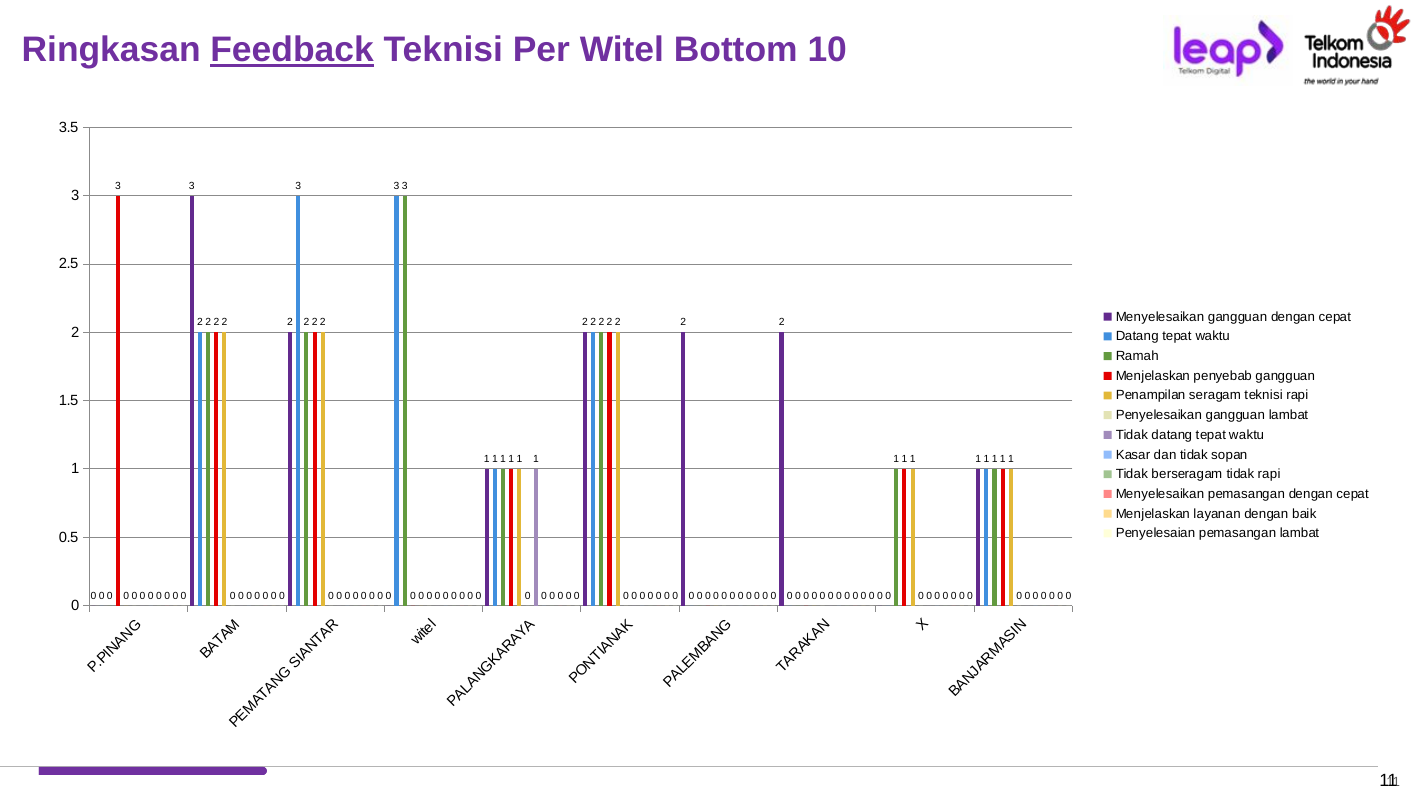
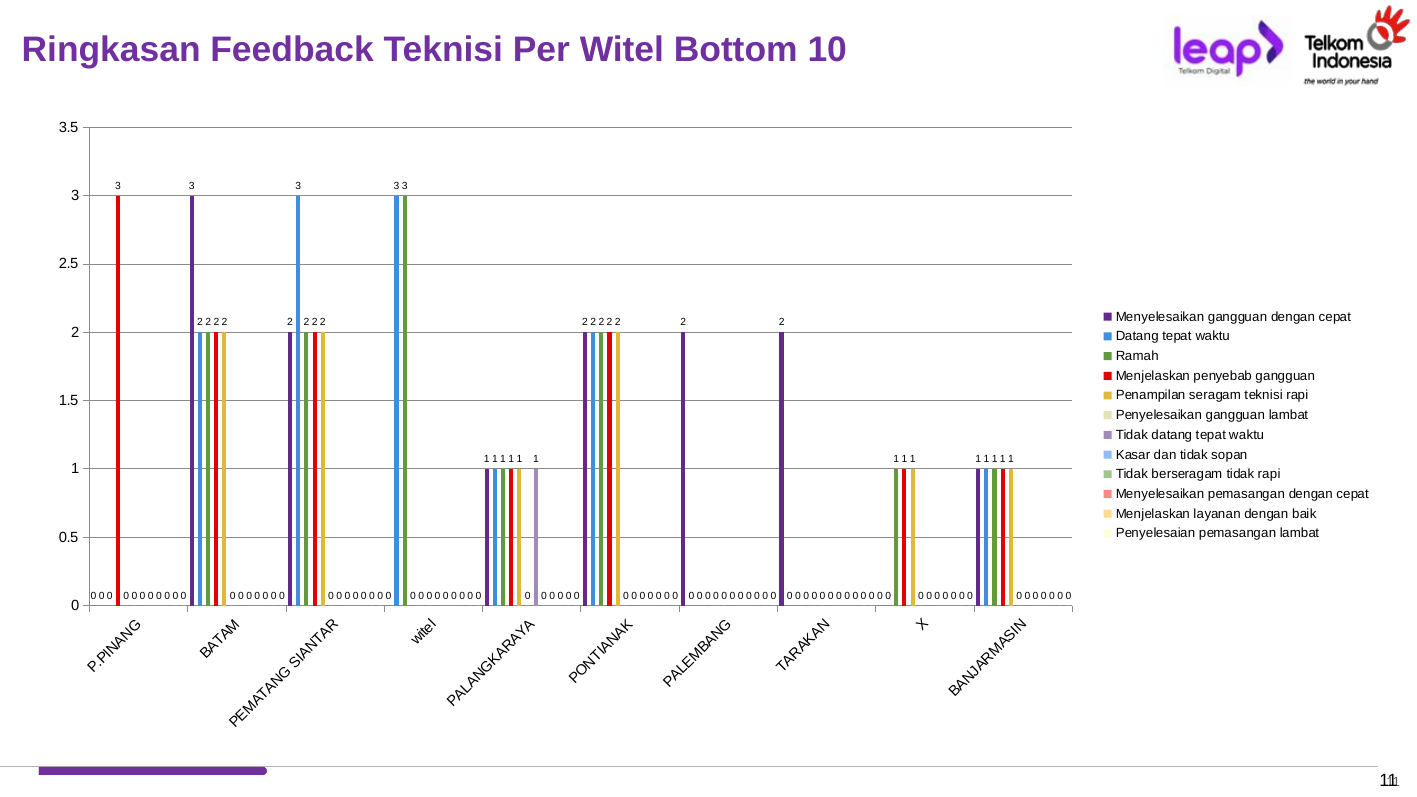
Feedback underline: present -> none
